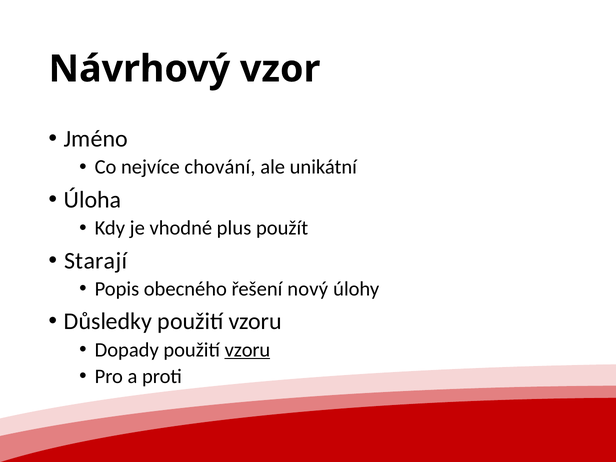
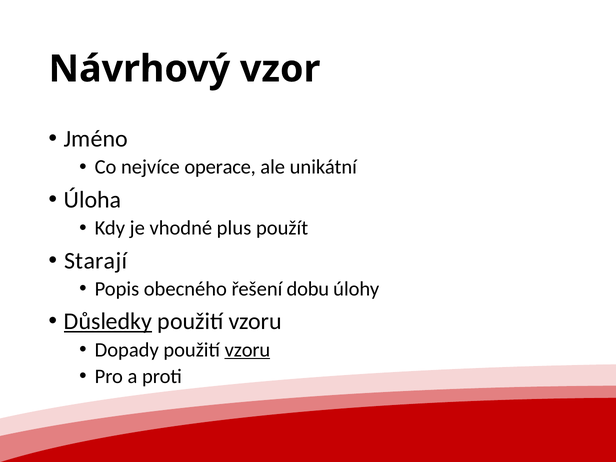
chování: chování -> operace
nový: nový -> dobu
Důsledky underline: none -> present
